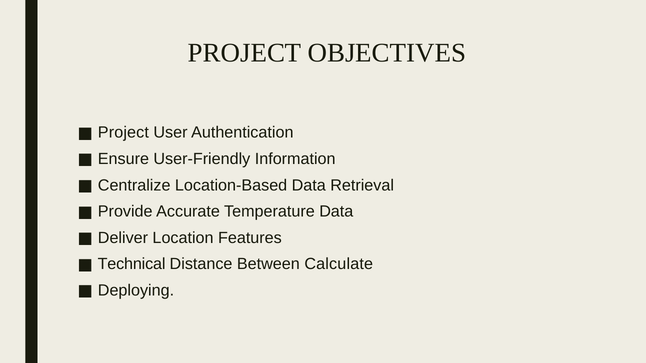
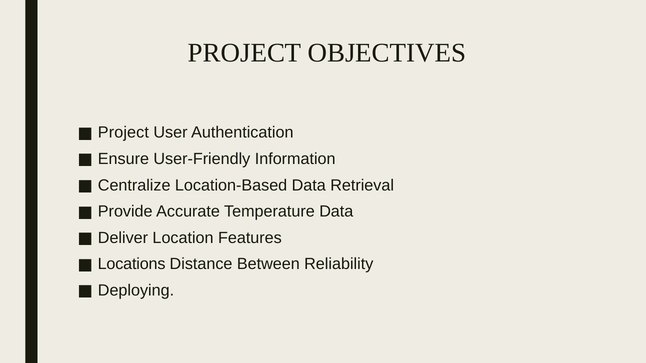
Technical: Technical -> Locations
Calculate: Calculate -> Reliability
